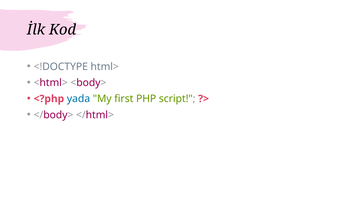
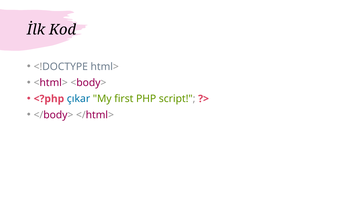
yada: yada -> çıkar
